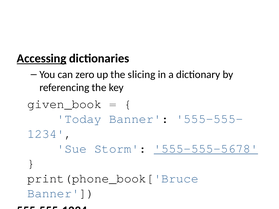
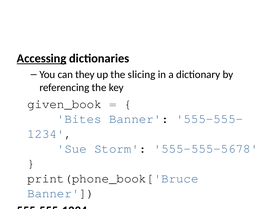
zero: zero -> they
Today: Today -> Bites
555-555-5678 underline: present -> none
